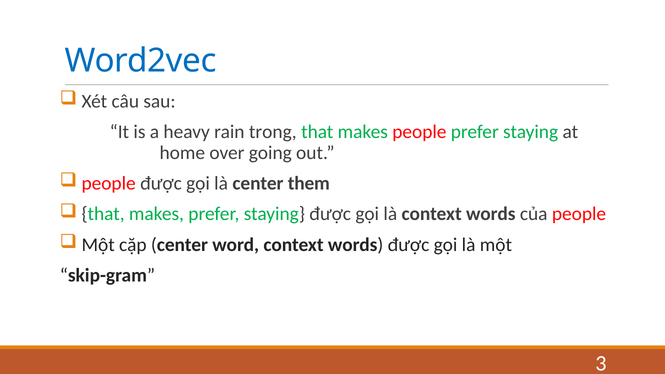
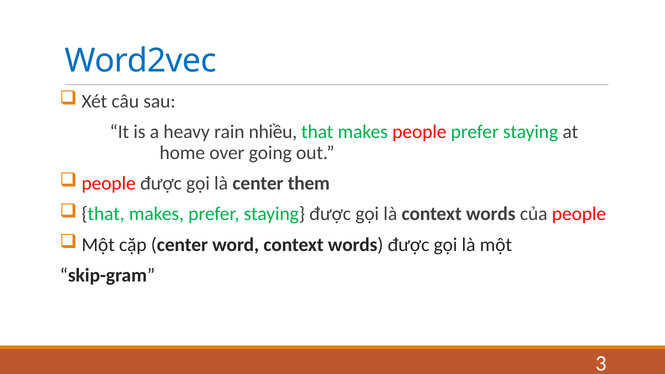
trong: trong -> nhiều
